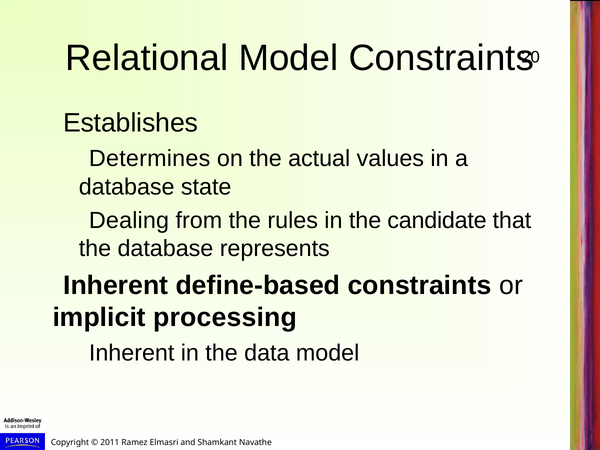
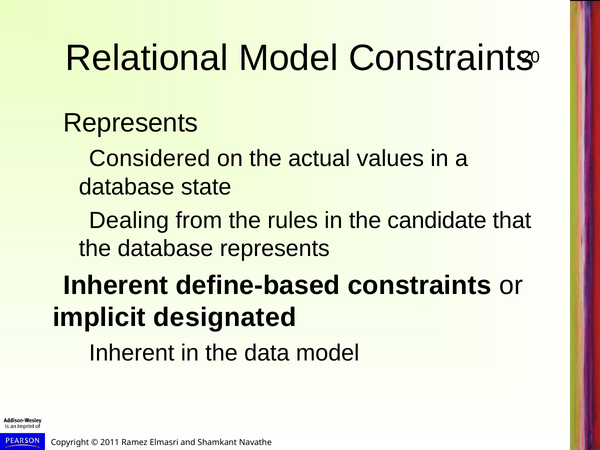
Establishes at (131, 123): Establishes -> Represents
Determines: Determines -> Considered
processing: processing -> designated
